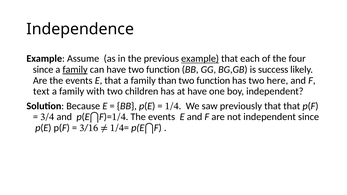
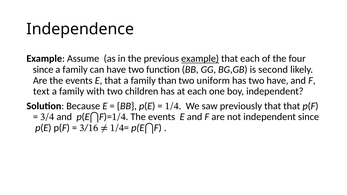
family at (75, 70) underline: present -> none
success: success -> second
function at (213, 81): function -> uniform
two here: here -> have
at have: have -> each
